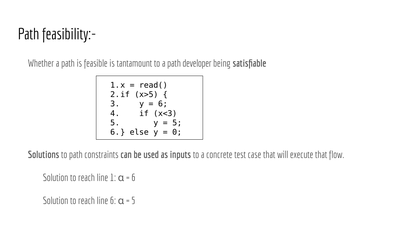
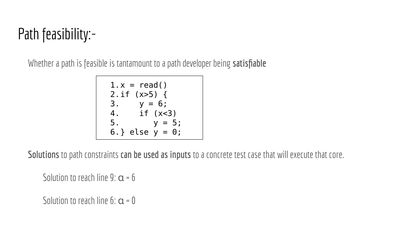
flow: flow -> core
1: 1 -> 9
5 at (134, 200): 5 -> 0
